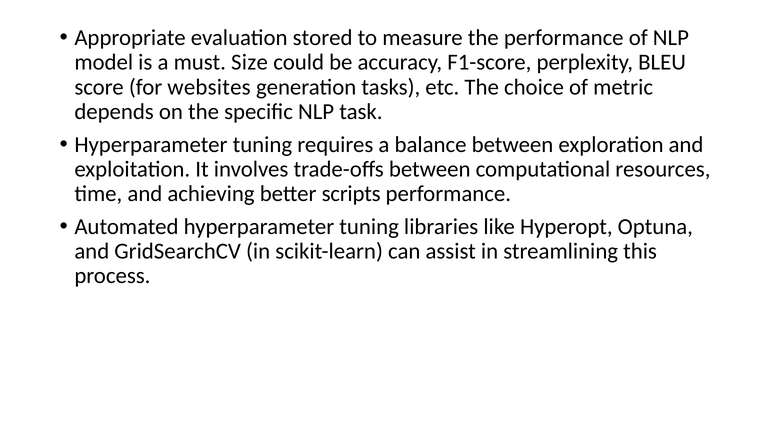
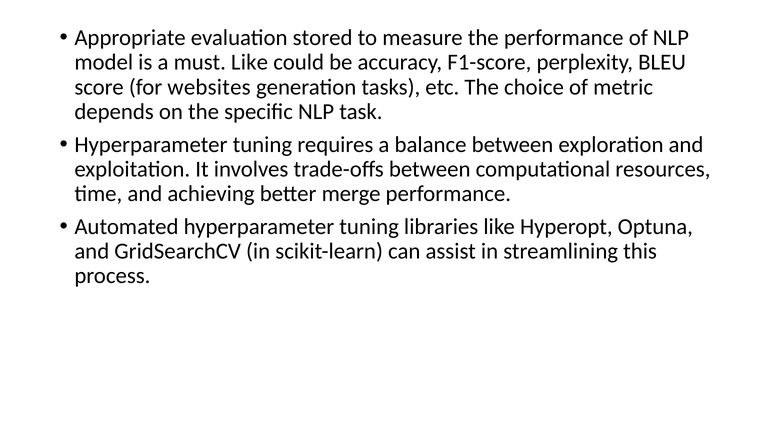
must Size: Size -> Like
scripts: scripts -> merge
